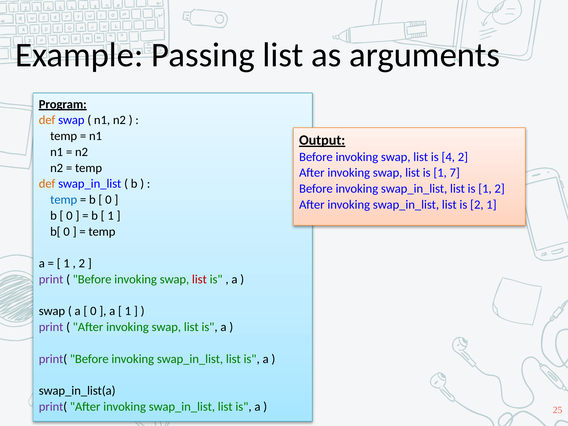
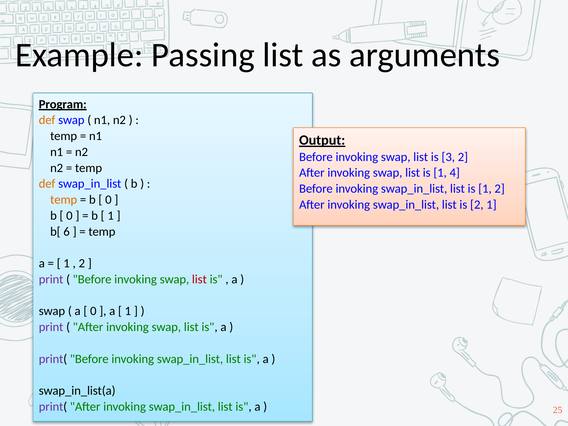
4: 4 -> 3
7: 7 -> 4
temp at (64, 200) colour: blue -> orange
b[ 0: 0 -> 6
